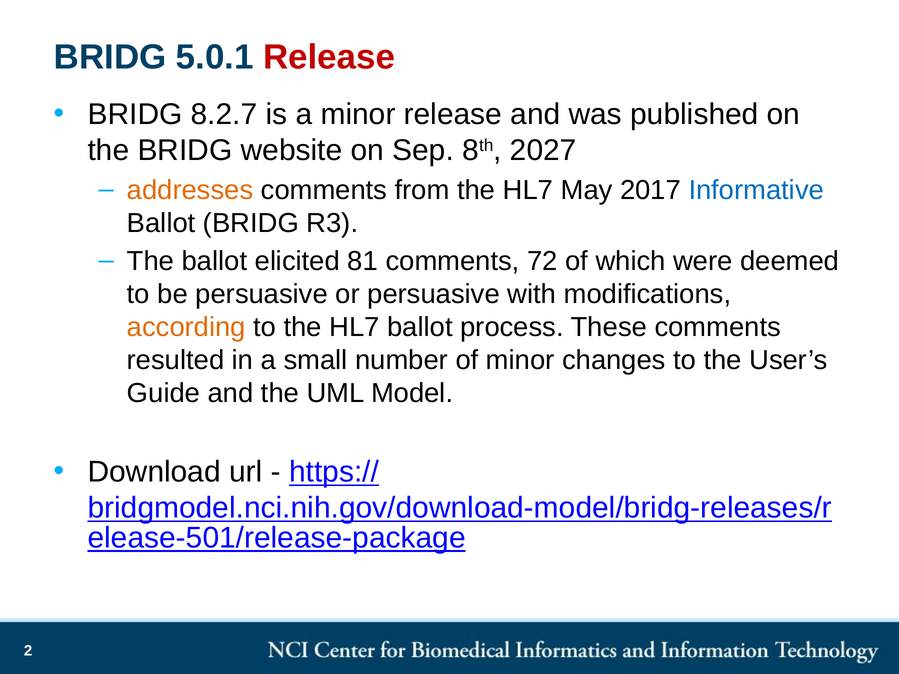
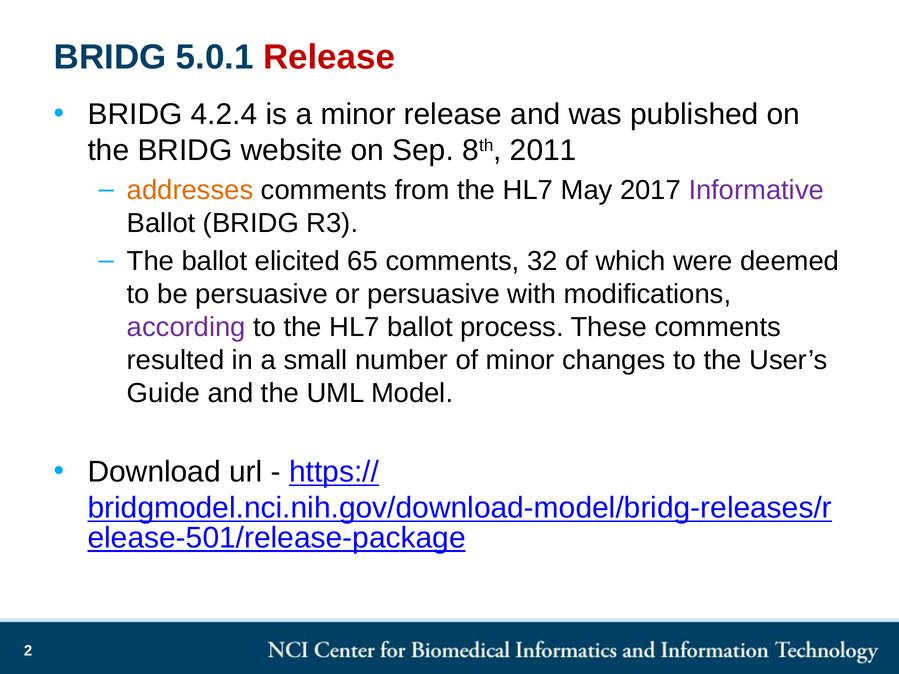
8.2.7: 8.2.7 -> 4.2.4
2027: 2027 -> 2011
Informative colour: blue -> purple
81: 81 -> 65
72: 72 -> 32
according colour: orange -> purple
